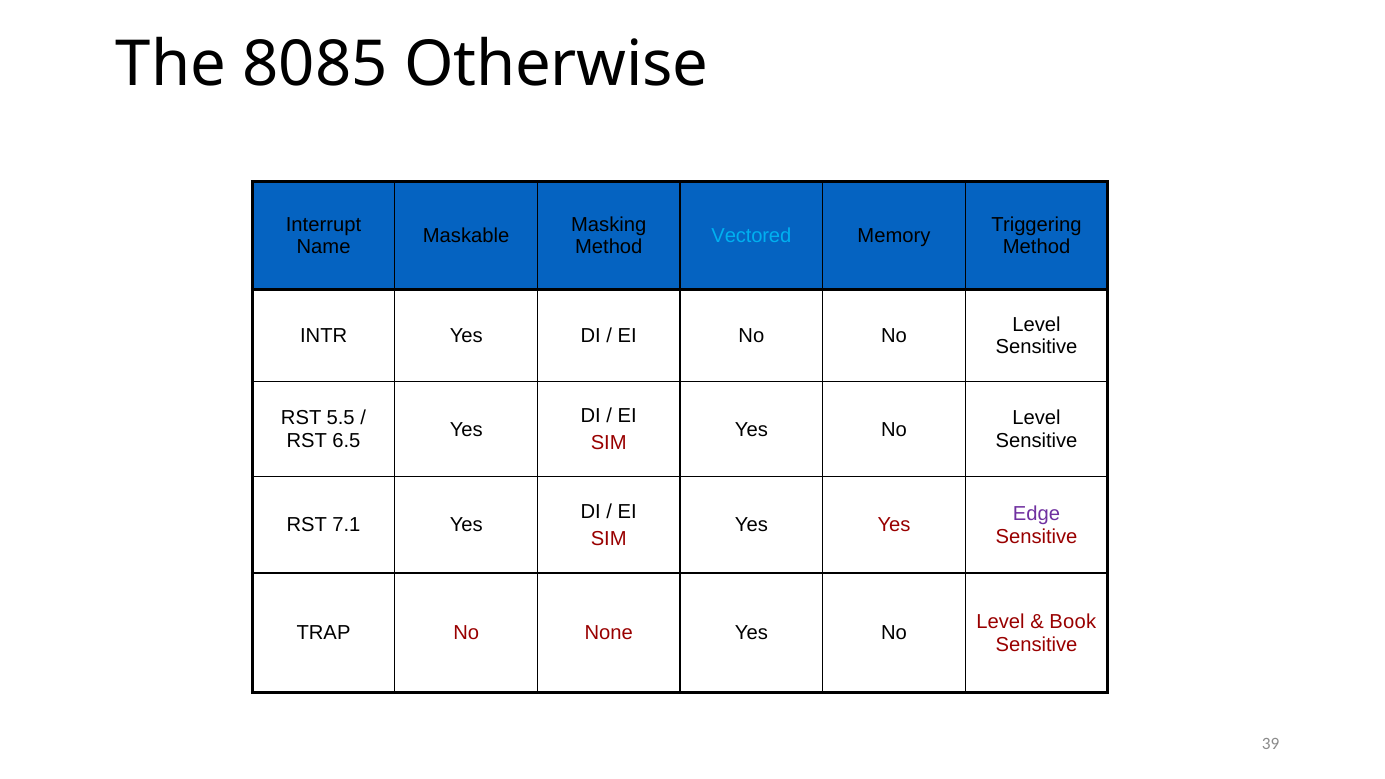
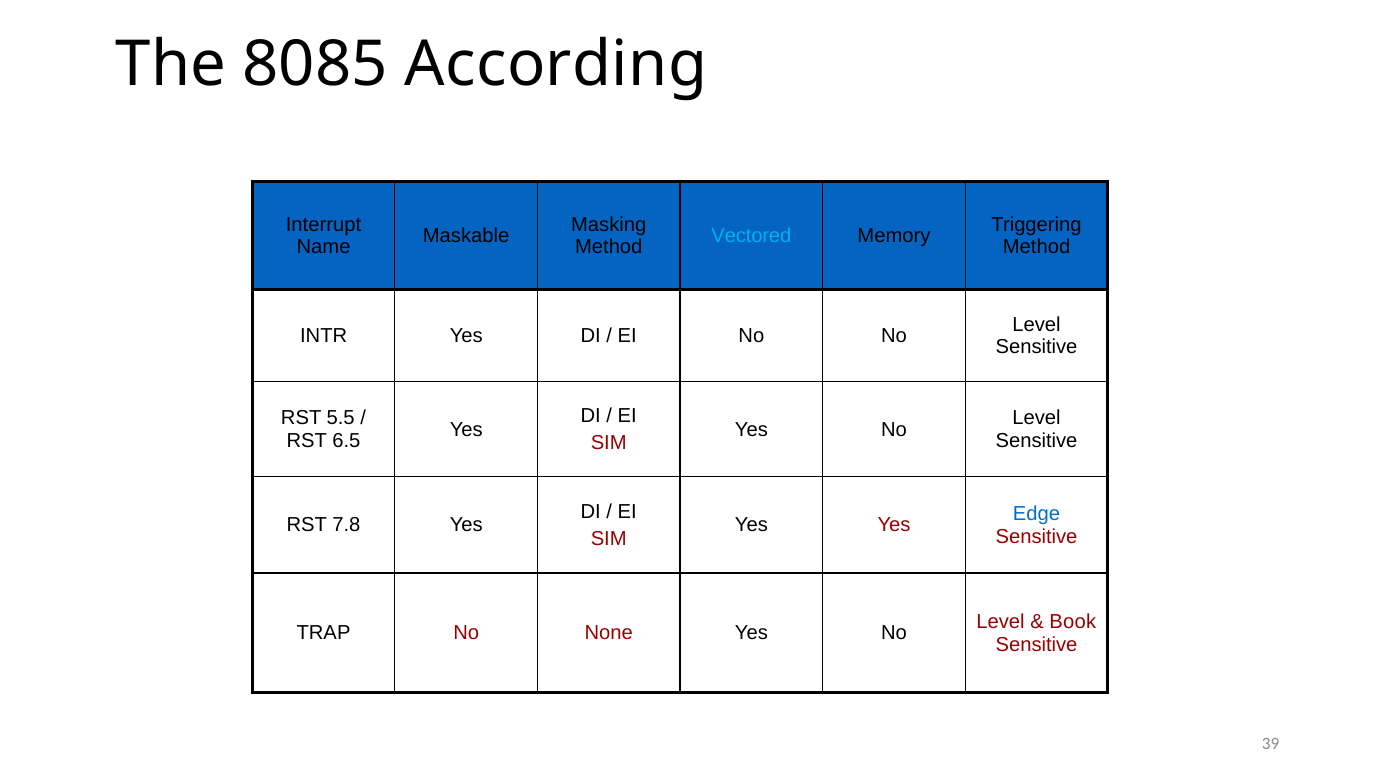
Otherwise: Otherwise -> According
Edge colour: purple -> blue
7.1: 7.1 -> 7.8
